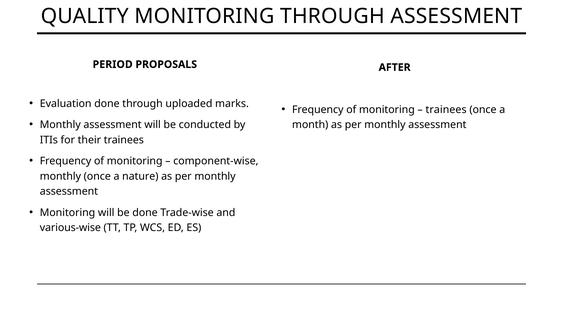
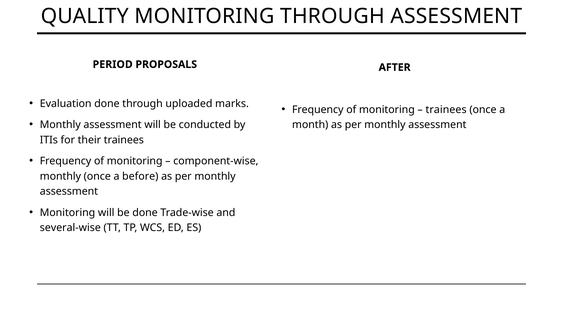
nature: nature -> before
various-wise: various-wise -> several-wise
